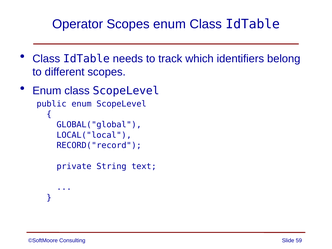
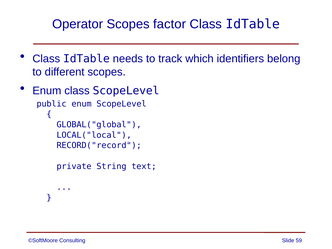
Scopes enum: enum -> factor
